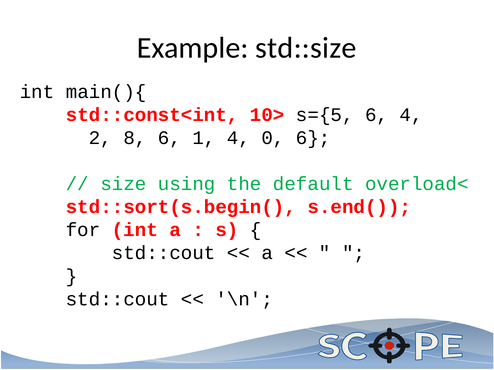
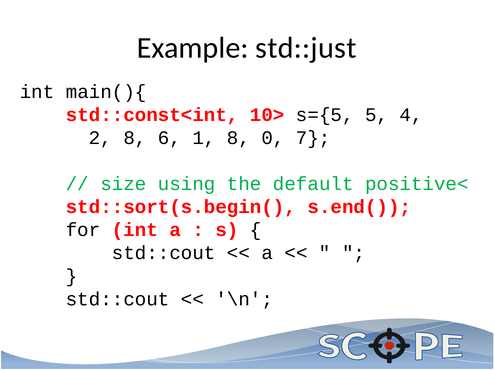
std::size: std::size -> std::just
s={5 6: 6 -> 5
1 4: 4 -> 8
0 6: 6 -> 7
overload<: overload< -> positive<
